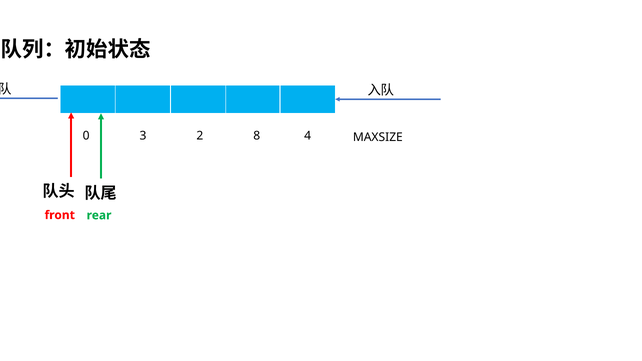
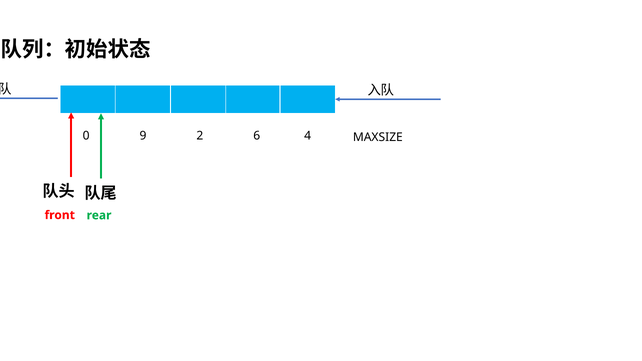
3: 3 -> 9
8: 8 -> 6
